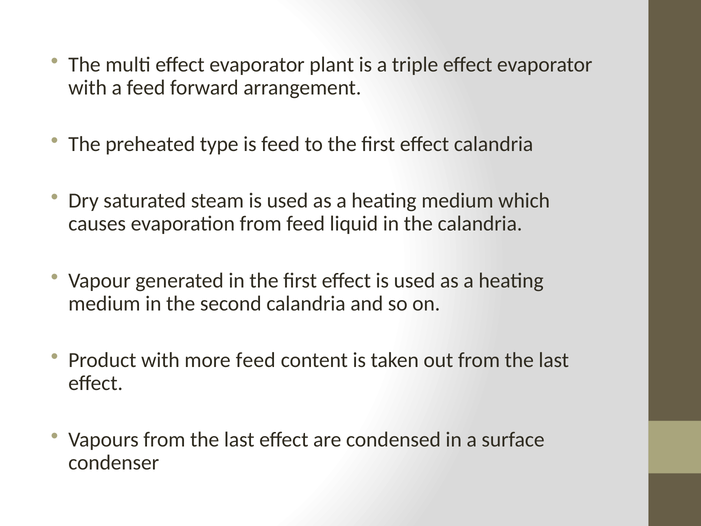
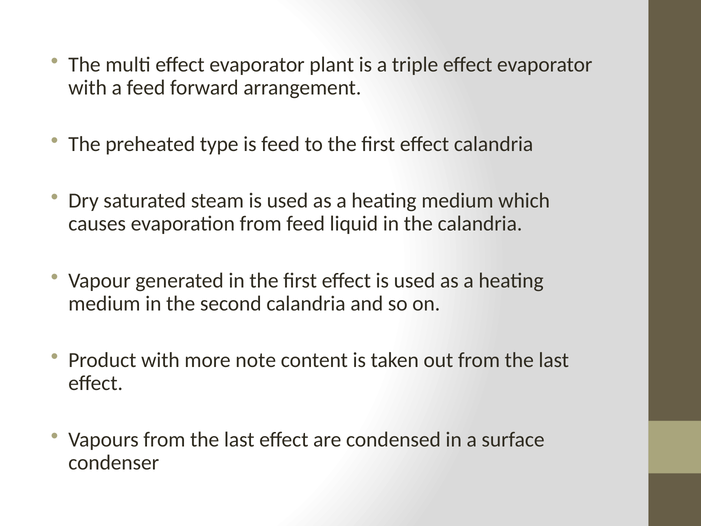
more feed: feed -> note
